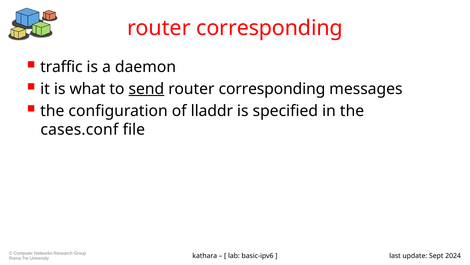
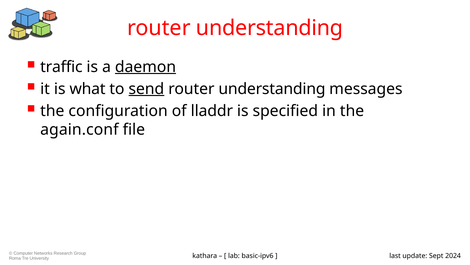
corresponding at (270, 28): corresponding -> understanding
daemon underline: none -> present
corresponding at (272, 89): corresponding -> understanding
cases.conf: cases.conf -> again.conf
